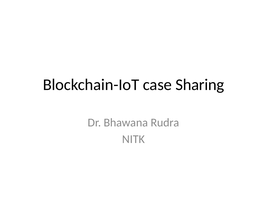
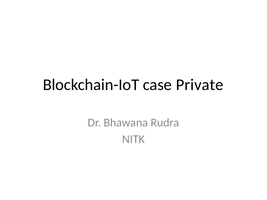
Sharing: Sharing -> Private
